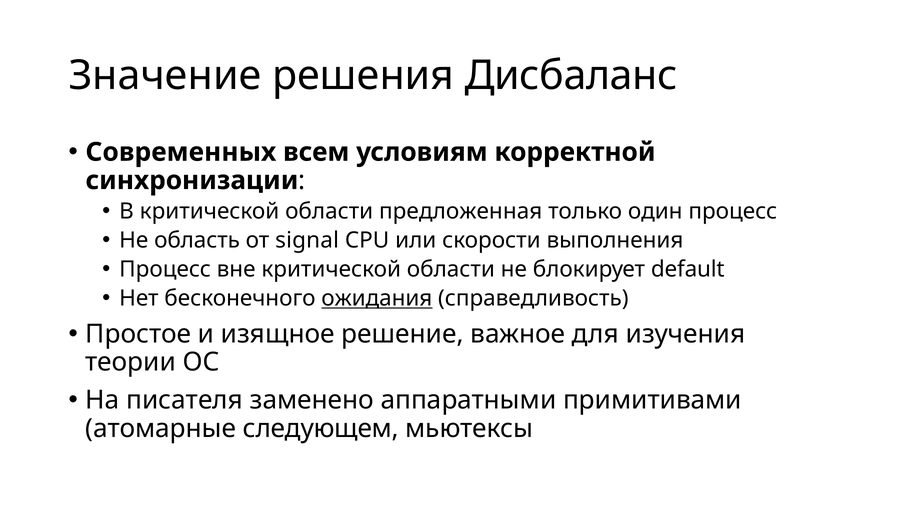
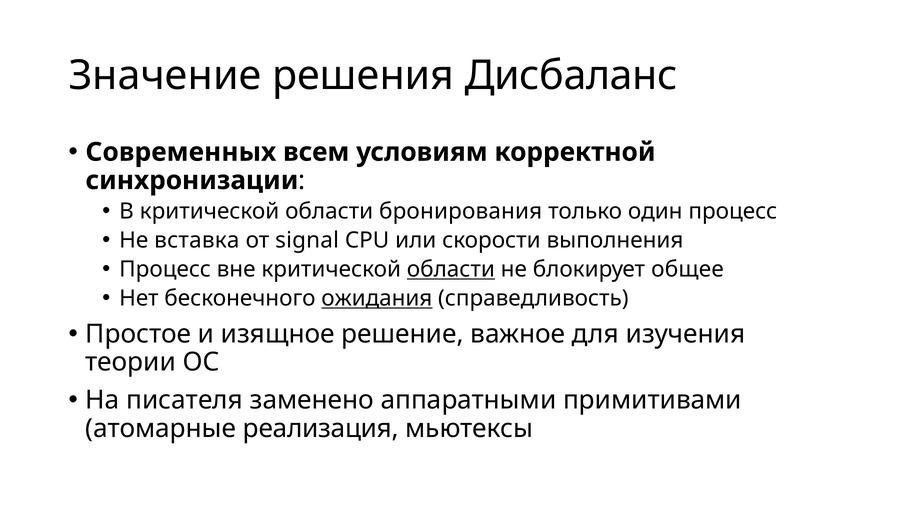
предложенная: предложенная -> бронирования
область: область -> вставка
области at (451, 269) underline: none -> present
default: default -> общее
следующем: следующем -> реализация
